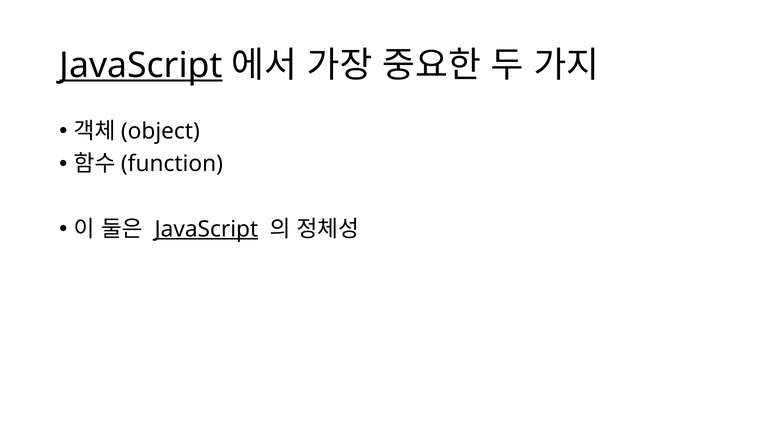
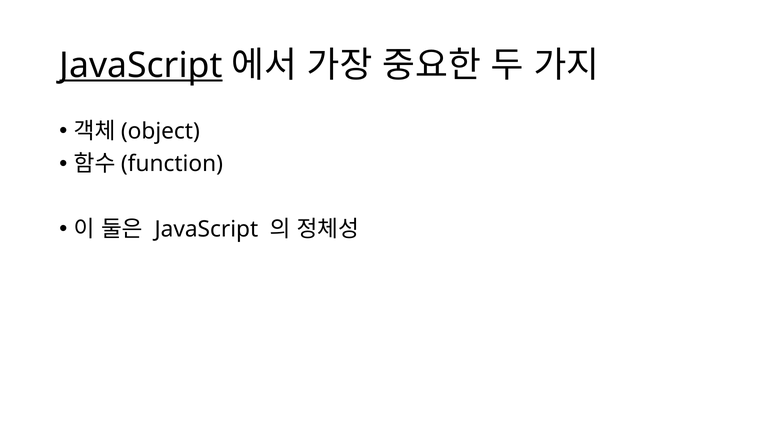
JavaScript at (206, 229) underline: present -> none
